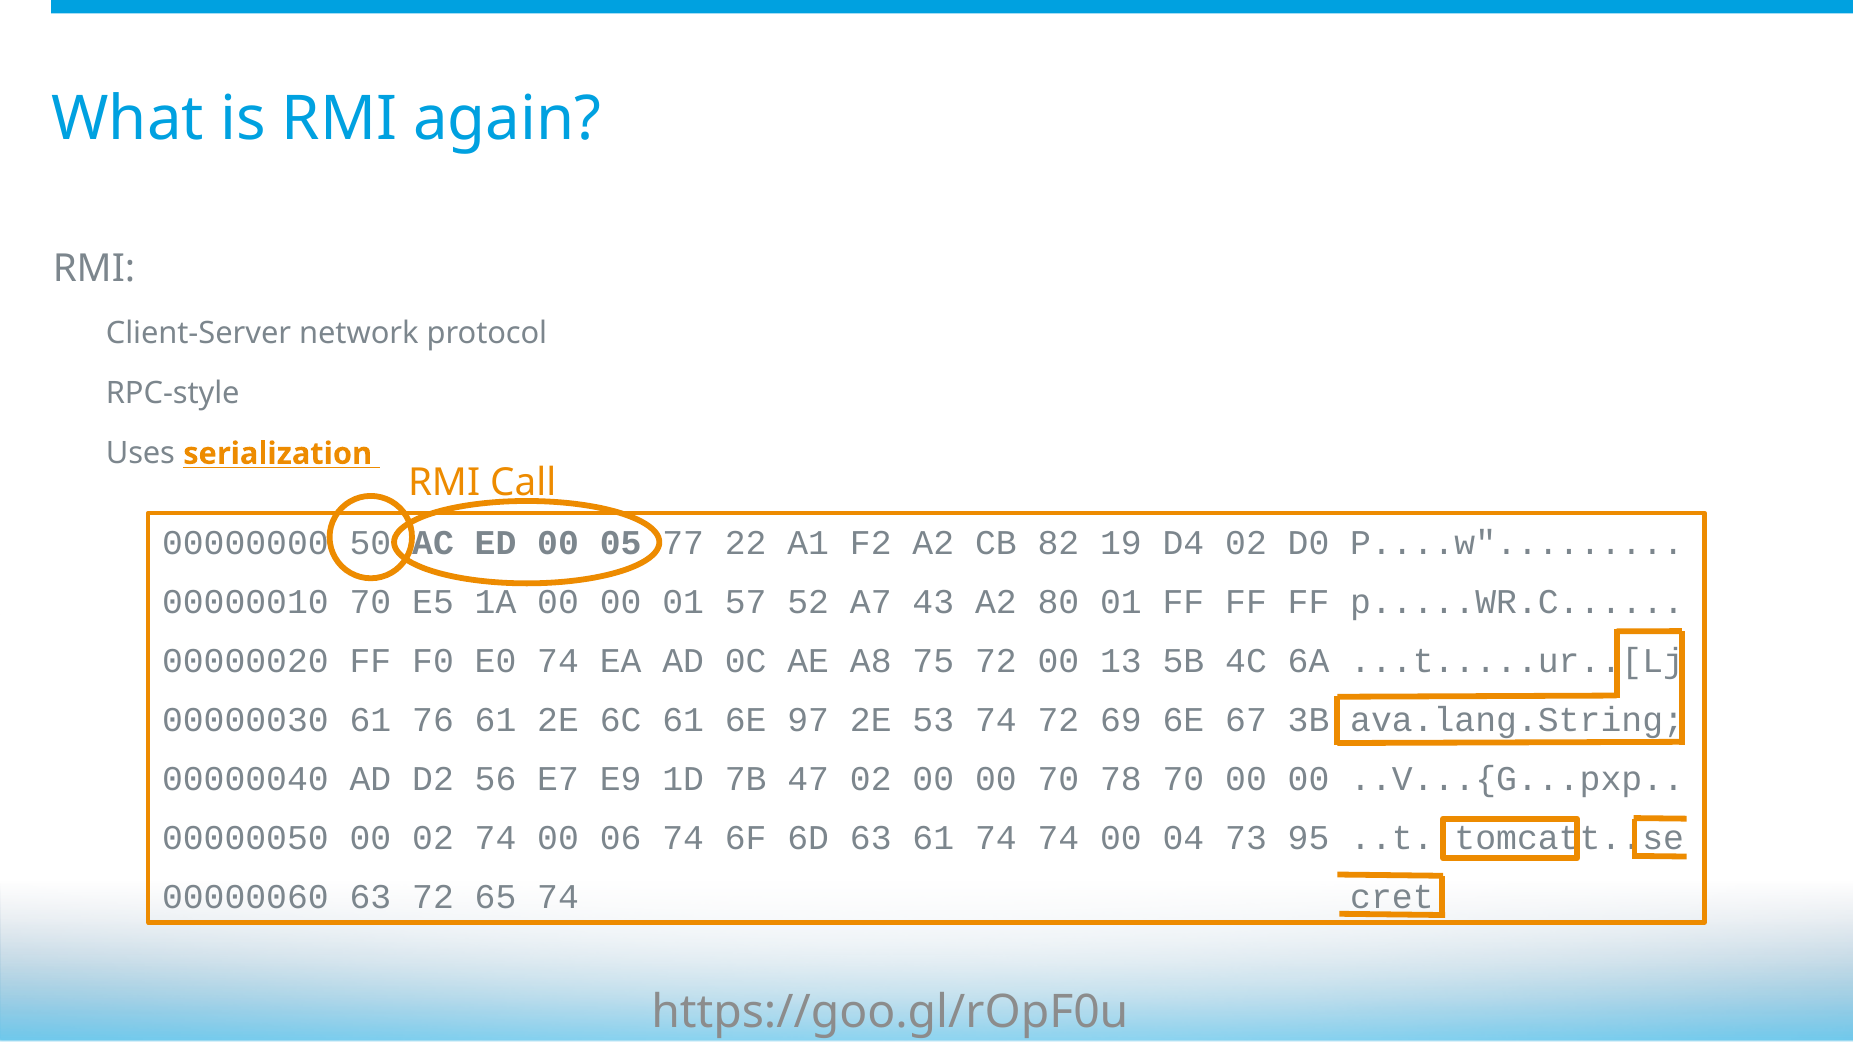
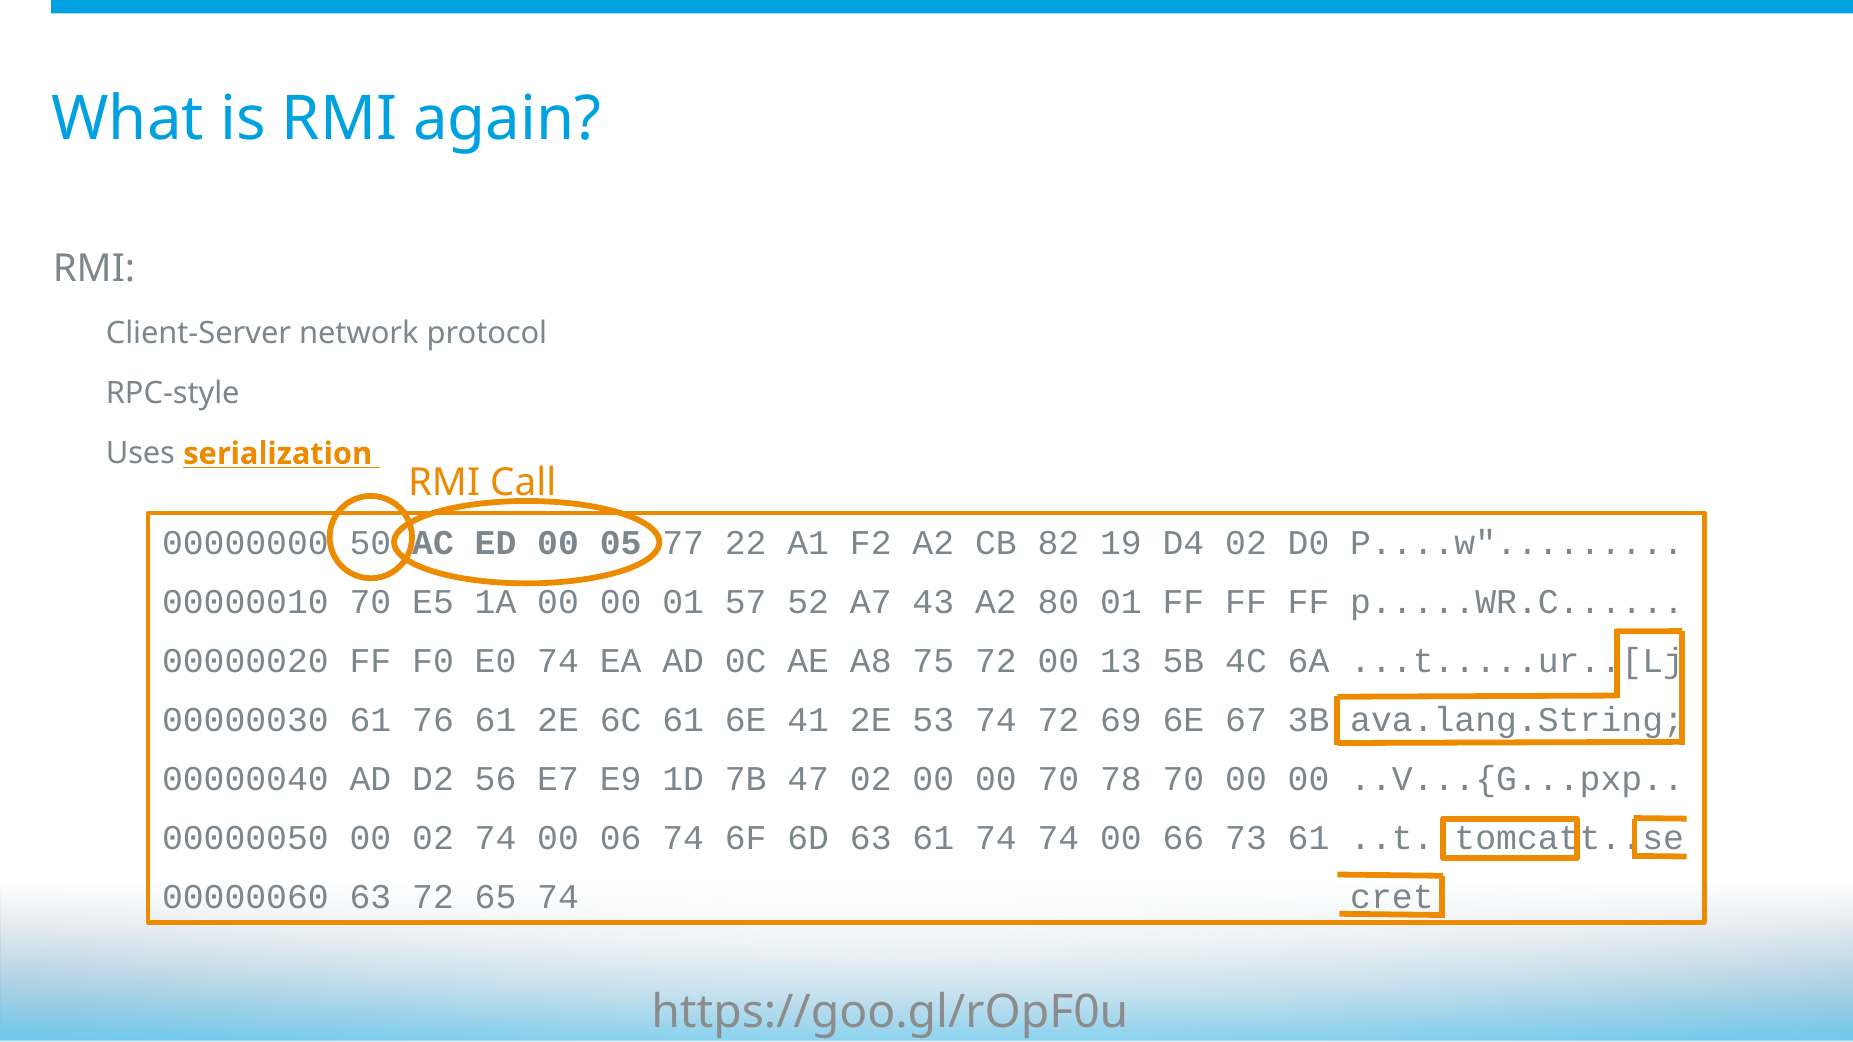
97: 97 -> 41
04: 04 -> 66
73 95: 95 -> 61
